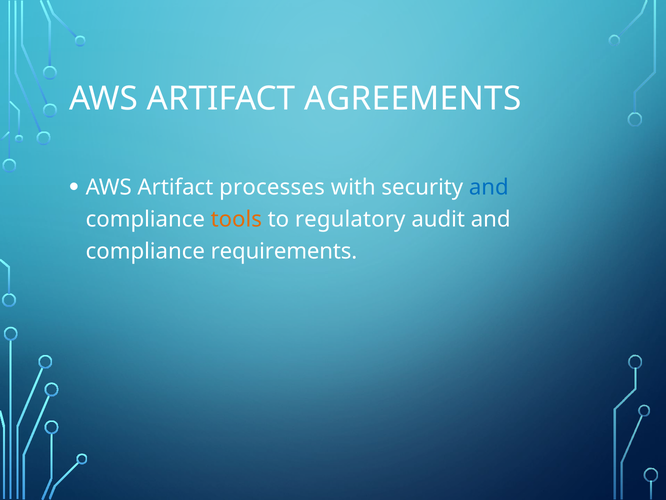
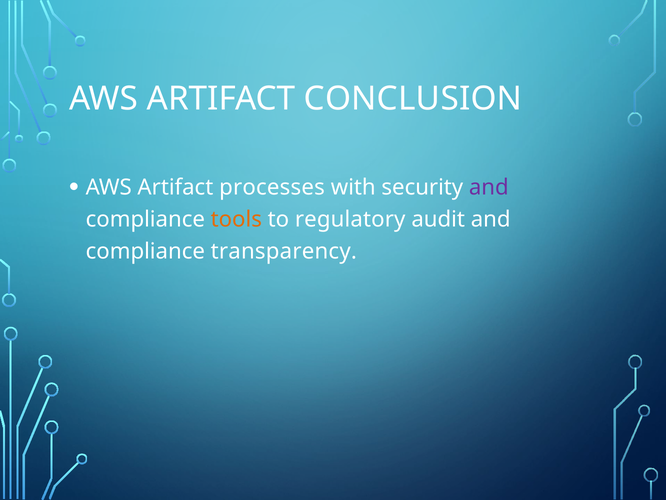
AGREEMENTS: AGREEMENTS -> CONCLUSION
and at (489, 187) colour: blue -> purple
requirements: requirements -> transparency
